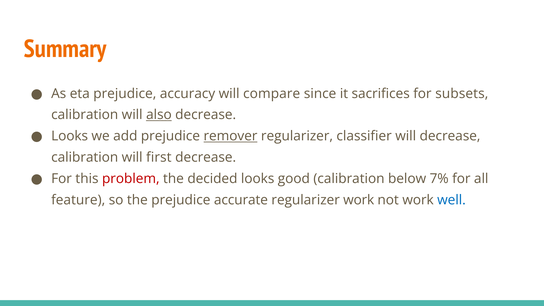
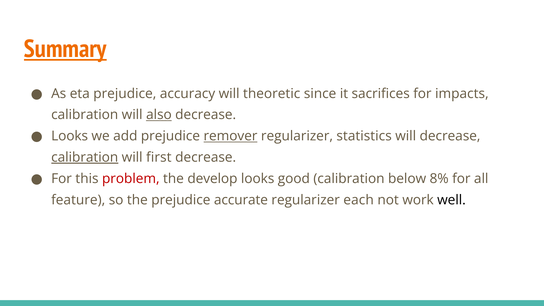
Summary underline: none -> present
compare: compare -> theoretic
subsets: subsets -> impacts
classifier: classifier -> statistics
calibration at (85, 157) underline: none -> present
decided: decided -> develop
7%: 7% -> 8%
regularizer work: work -> each
well colour: blue -> black
